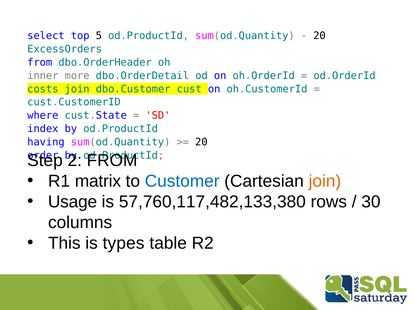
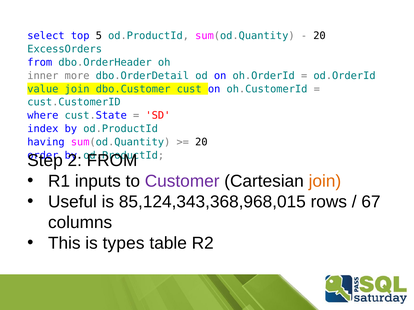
costs: costs -> value
matrix: matrix -> inputs
Customer colour: blue -> purple
Usage: Usage -> Useful
57,760,117,482,133,380: 57,760,117,482,133,380 -> 85,124,343,368,968,015
30: 30 -> 67
